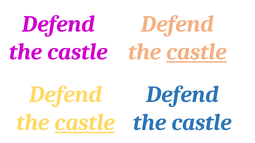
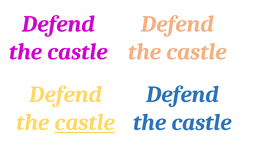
castle at (196, 52) underline: present -> none
